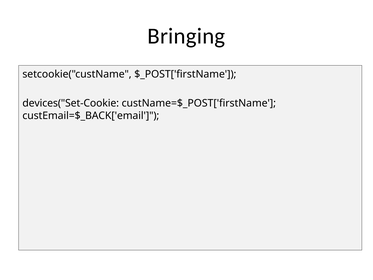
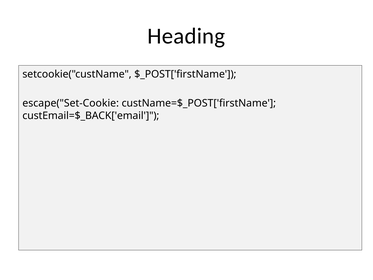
Bringing: Bringing -> Heading
devices("Set-Cookie: devices("Set-Cookie -> escape("Set-Cookie
